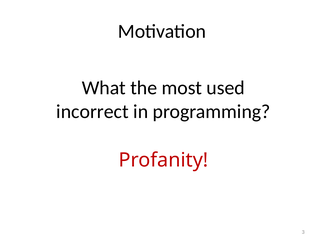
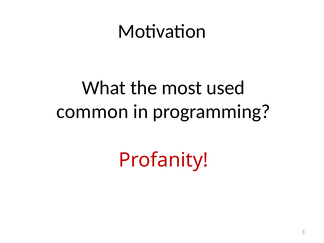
incorrect: incorrect -> common
